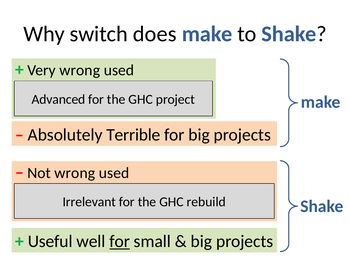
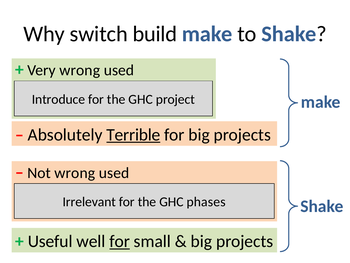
does: does -> build
Advanced at (59, 99): Advanced -> Introduce
Terrible underline: none -> present
rebuild: rebuild -> phases
